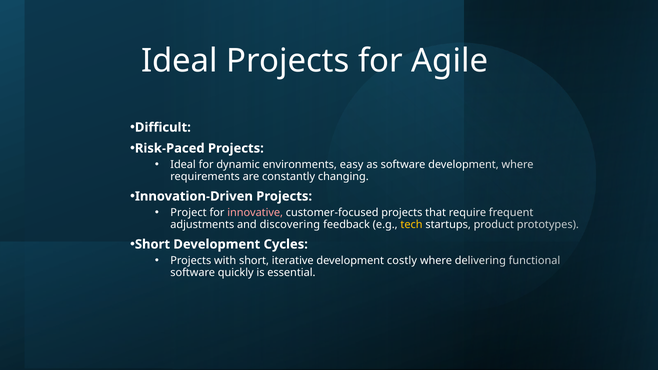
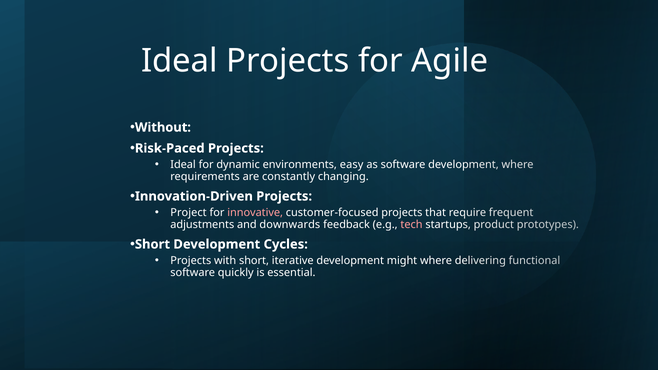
Difficult: Difficult -> Without
discovering: discovering -> downwards
tech colour: yellow -> pink
costly: costly -> might
